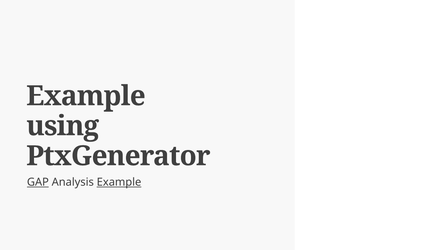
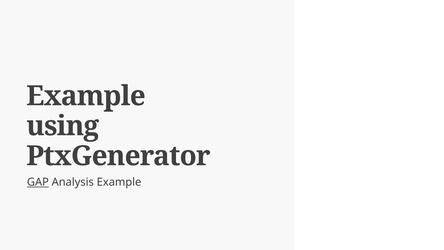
Example at (119, 182) underline: present -> none
